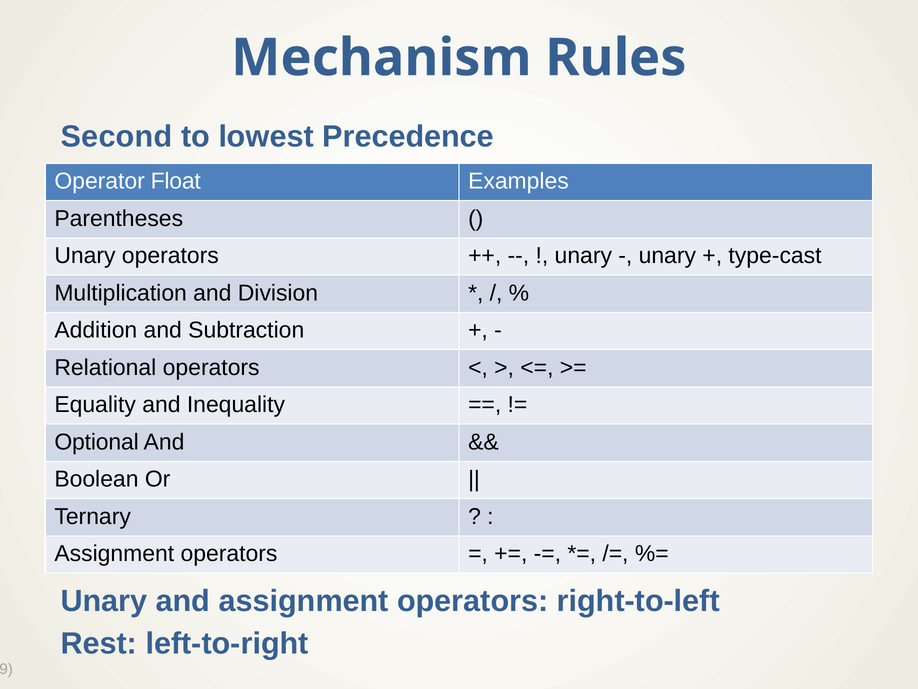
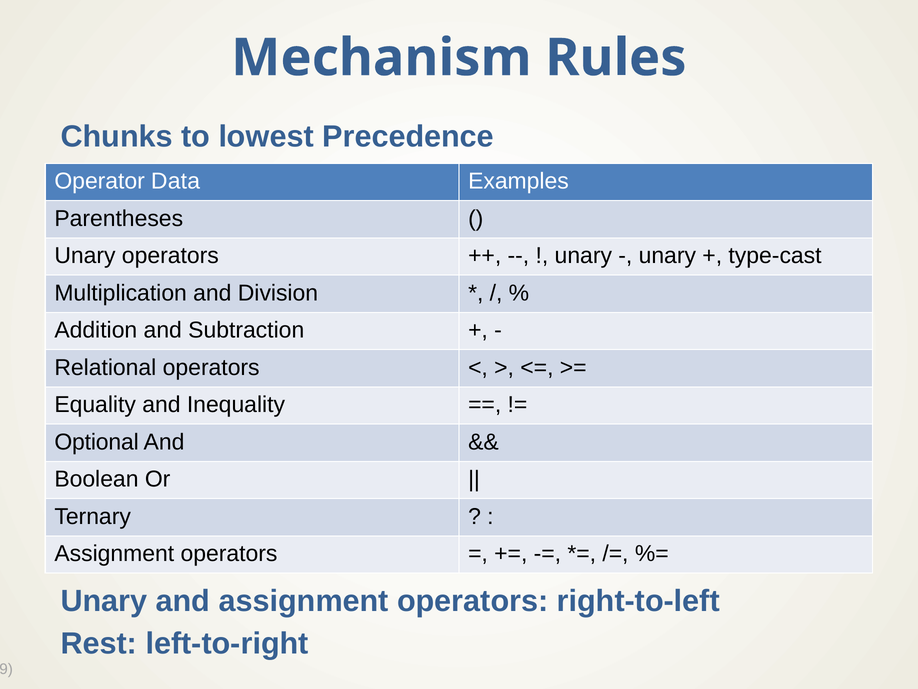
Second: Second -> Chunks
Float: Float -> Data
